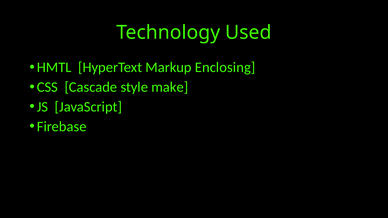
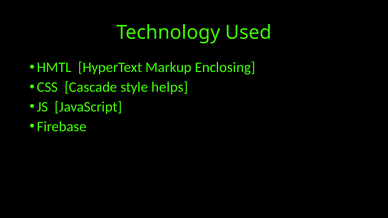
make: make -> helps
